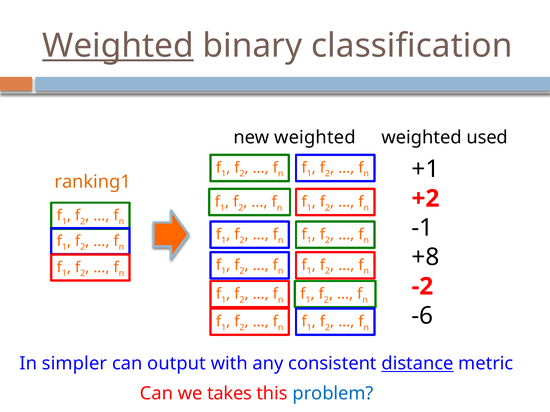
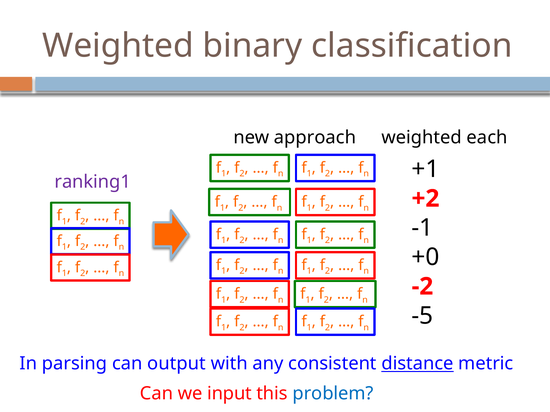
Weighted at (118, 46) underline: present -> none
new weighted: weighted -> approach
used: used -> each
ranking1 colour: orange -> purple
+8: +8 -> +0
-6: -6 -> -5
simpler: simpler -> parsing
takes: takes -> input
